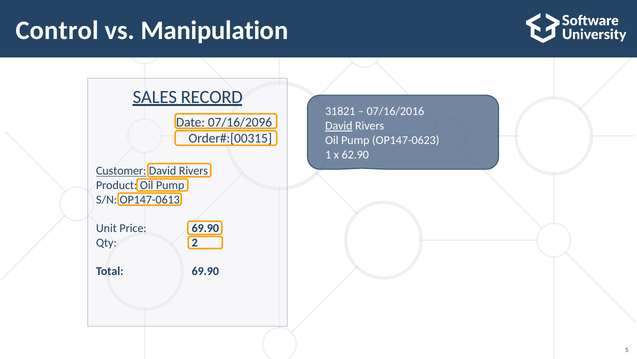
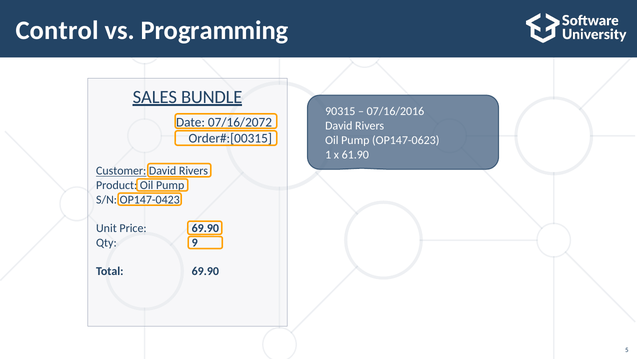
Manipulation: Manipulation -> Programming
RECORD: RECORD -> BUNDLE
31821: 31821 -> 90315
07/16/2096: 07/16/2096 -> 07/16/2072
David at (339, 126) underline: present -> none
62.90: 62.90 -> 61.90
OP147-0613: OP147-0613 -> OP147-0423
2: 2 -> 9
